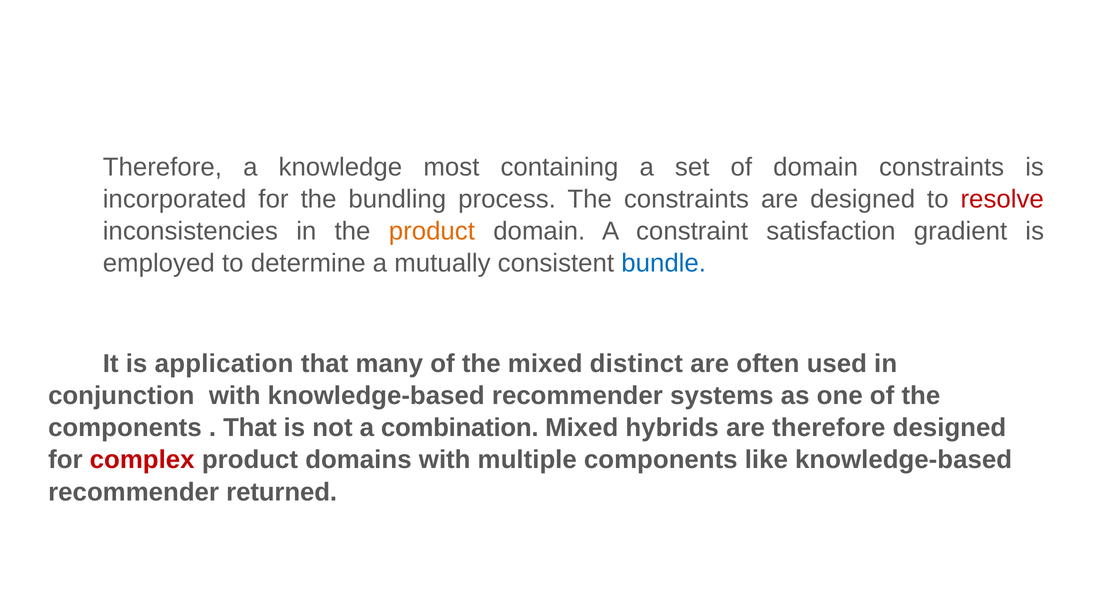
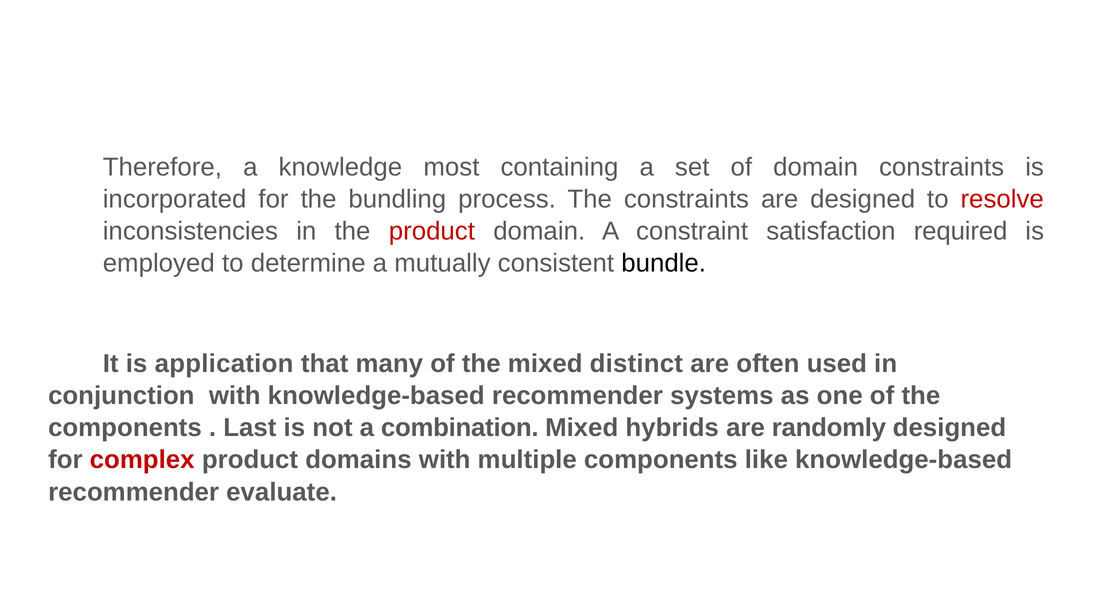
product at (432, 231) colour: orange -> red
gradient: gradient -> required
bundle colour: blue -> black
That at (250, 428): That -> Last
are therefore: therefore -> randomly
returned: returned -> evaluate
